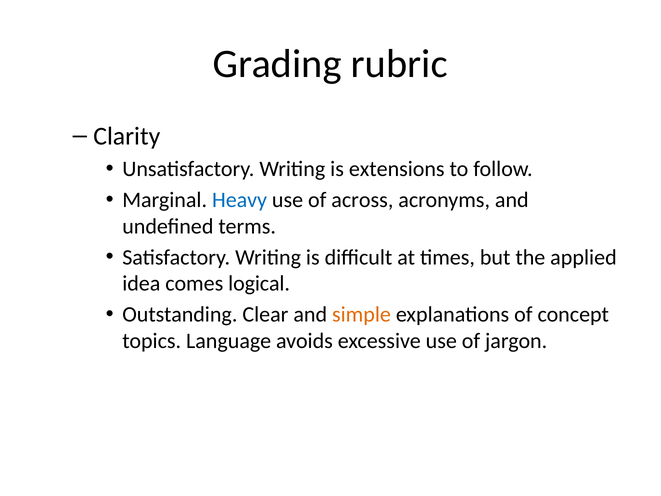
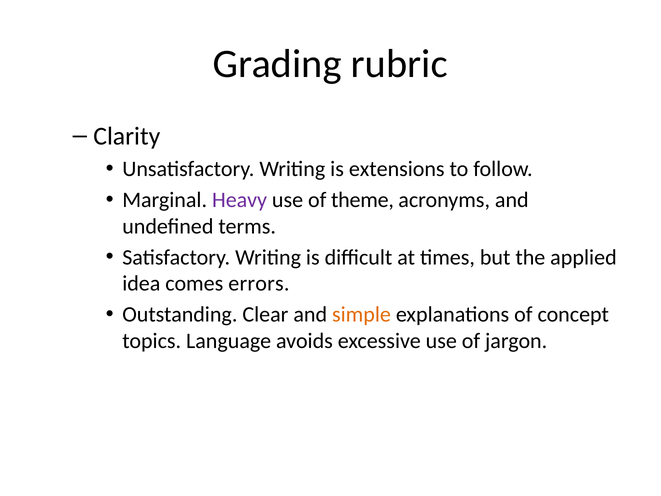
Heavy colour: blue -> purple
across: across -> theme
logical: logical -> errors
